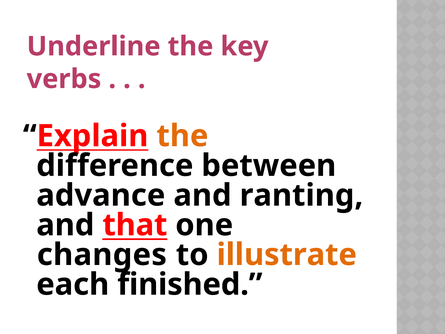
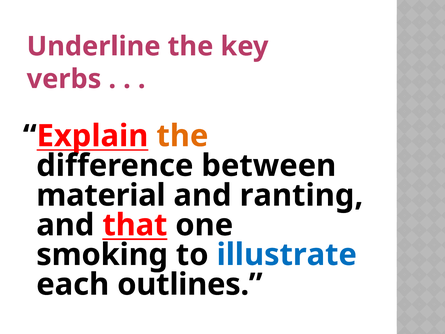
advance: advance -> material
changes: changes -> smoking
illustrate colour: orange -> blue
finished: finished -> outlines
